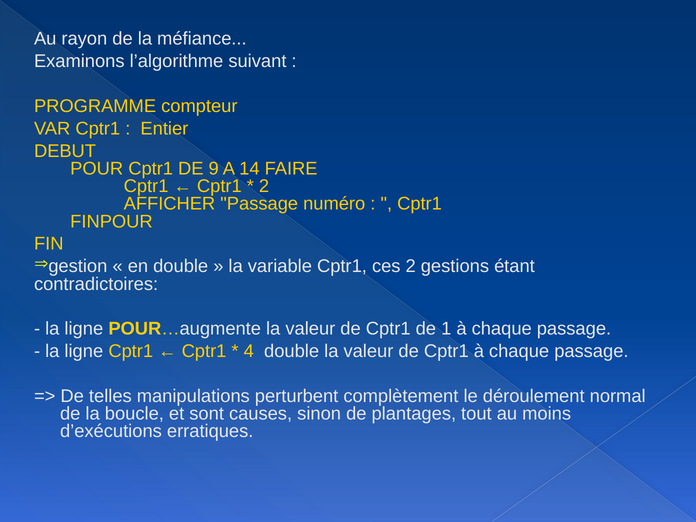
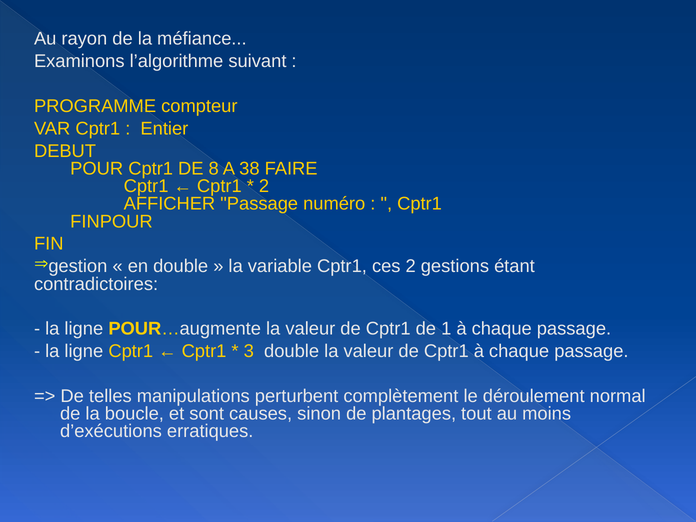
9: 9 -> 8
14: 14 -> 38
4: 4 -> 3
